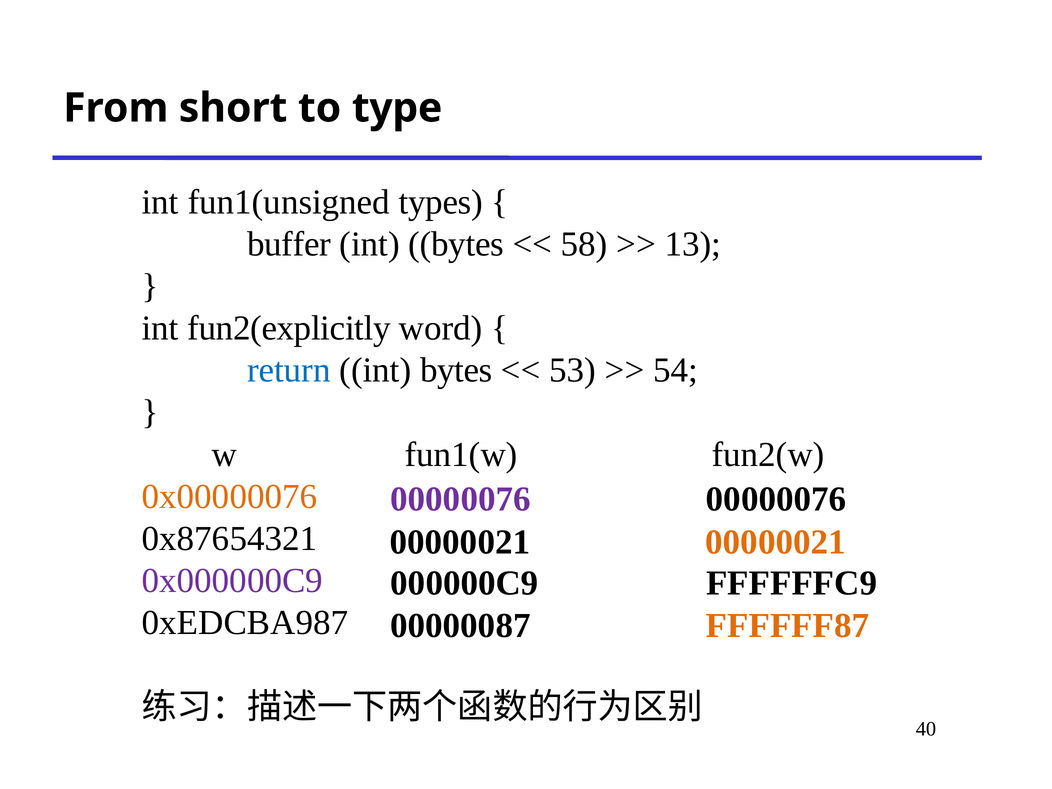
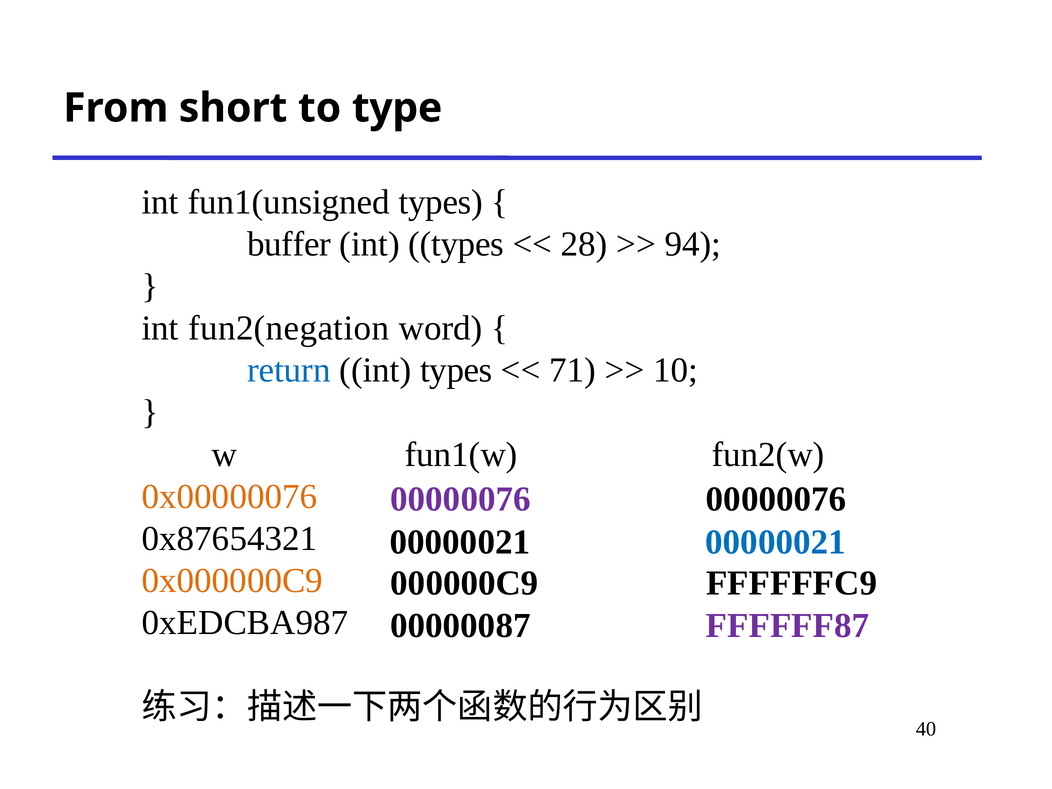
bytes at (456, 244): bytes -> types
58: 58 -> 28
13: 13 -> 94
fun2(explicitly: fun2(explicitly -> fun2(negation
bytes at (456, 370): bytes -> types
53: 53 -> 71
54: 54 -> 10
00000021 at (776, 542) colour: orange -> blue
0x000000C9 colour: purple -> orange
FFFFFF87 colour: orange -> purple
